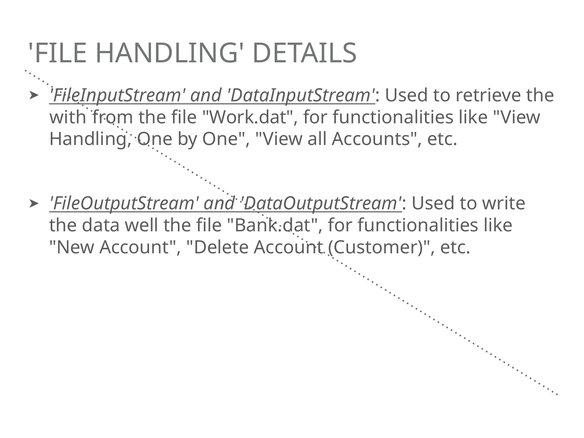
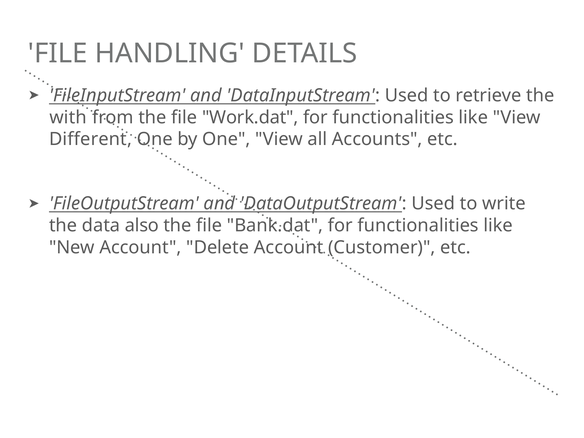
Handling at (91, 139): Handling -> Different
well: well -> also
